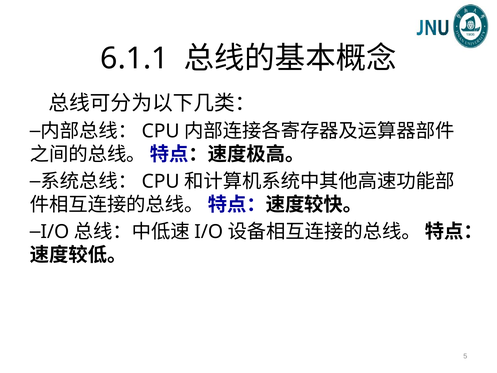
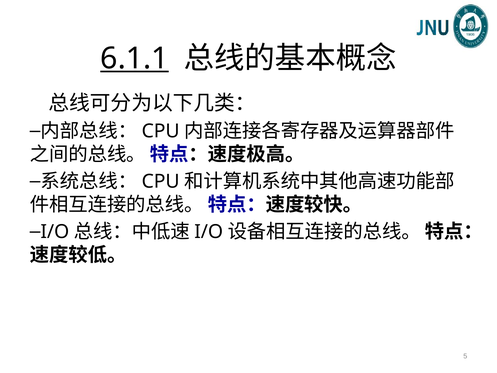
6.1.1 underline: none -> present
